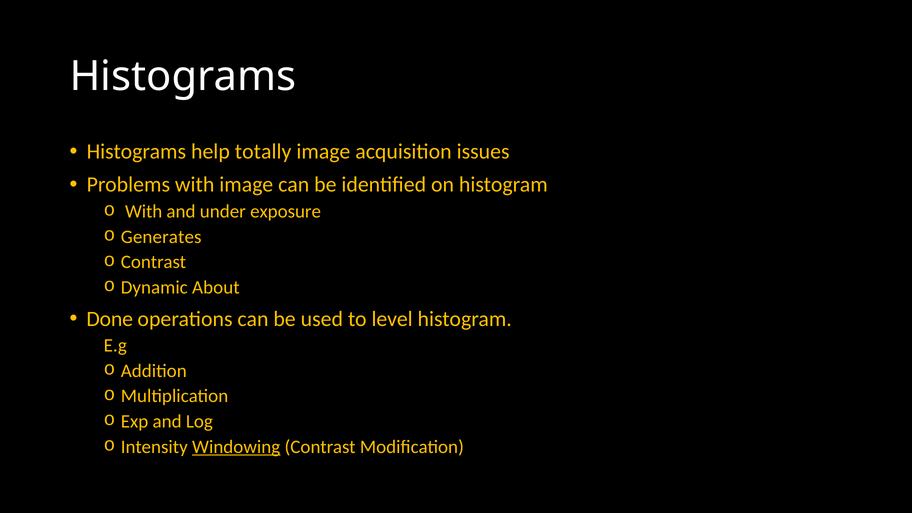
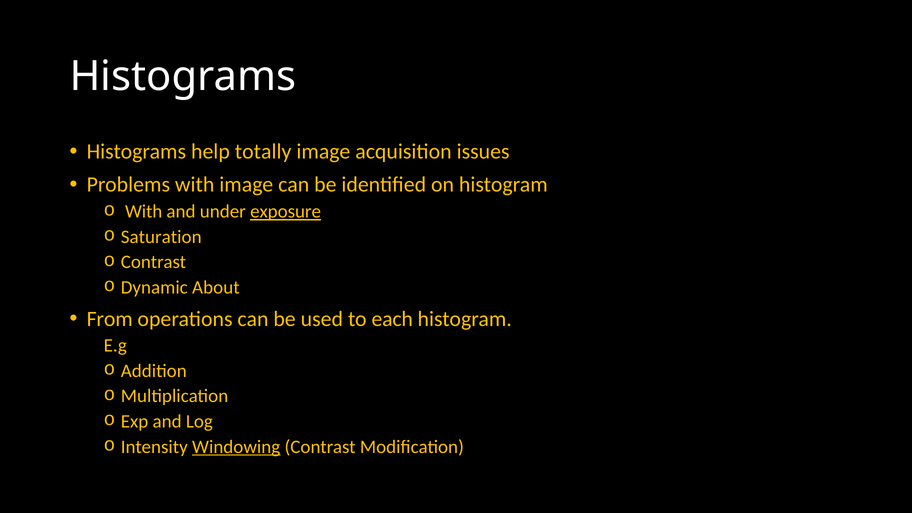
exposure underline: none -> present
Generates: Generates -> Saturation
Done: Done -> From
level: level -> each
